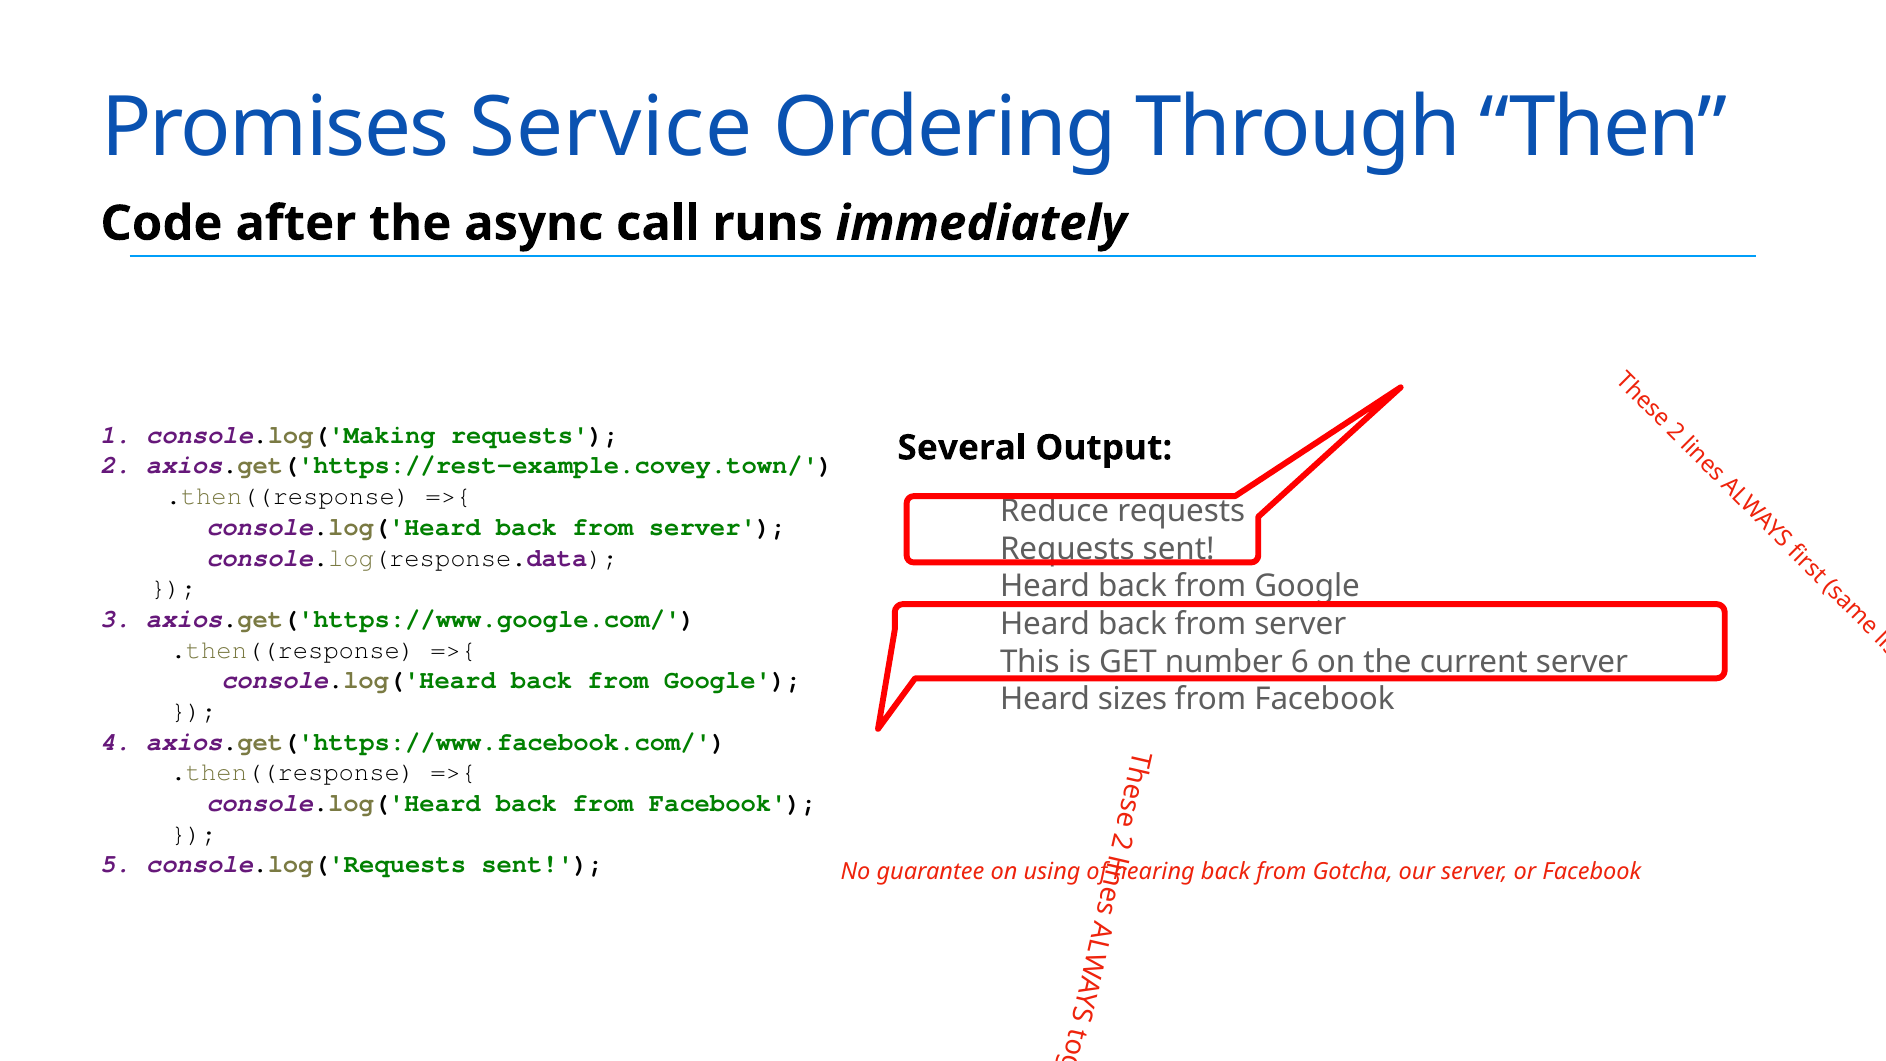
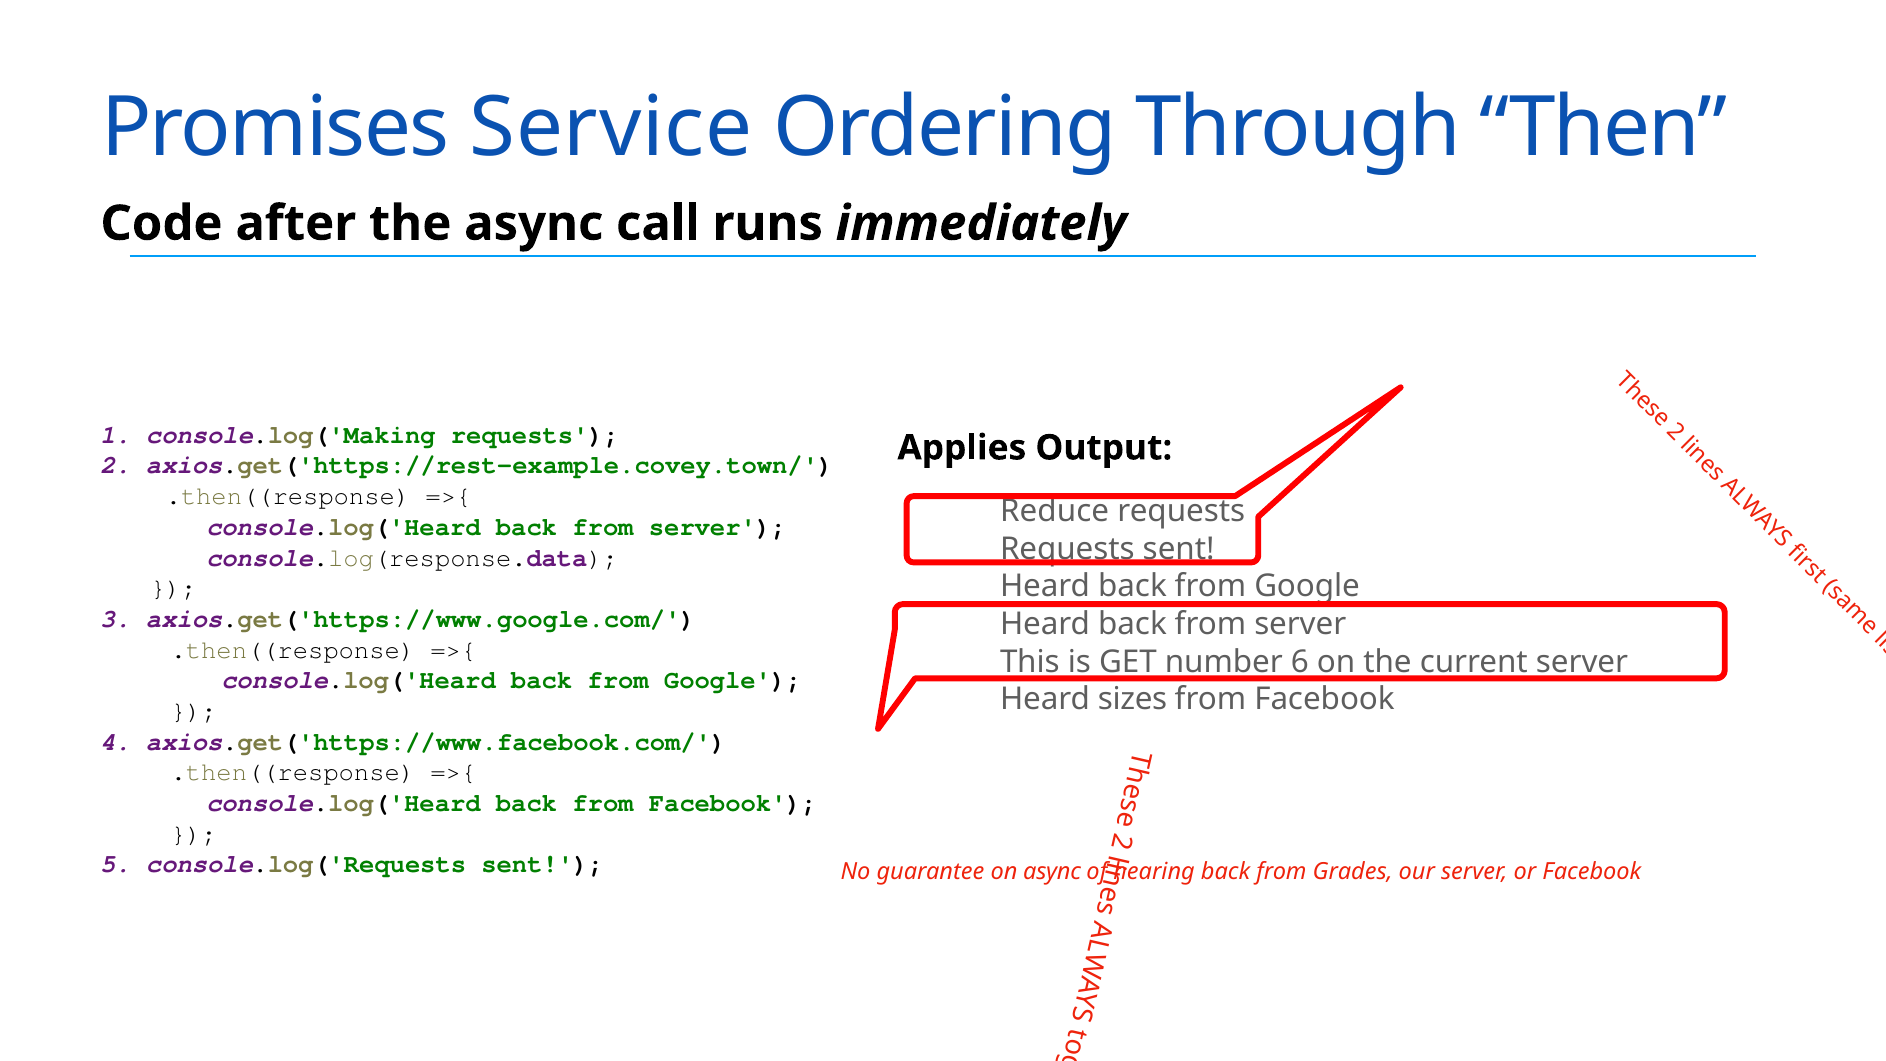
Several: Several -> Applies
on using: using -> async
Gotcha: Gotcha -> Grades
